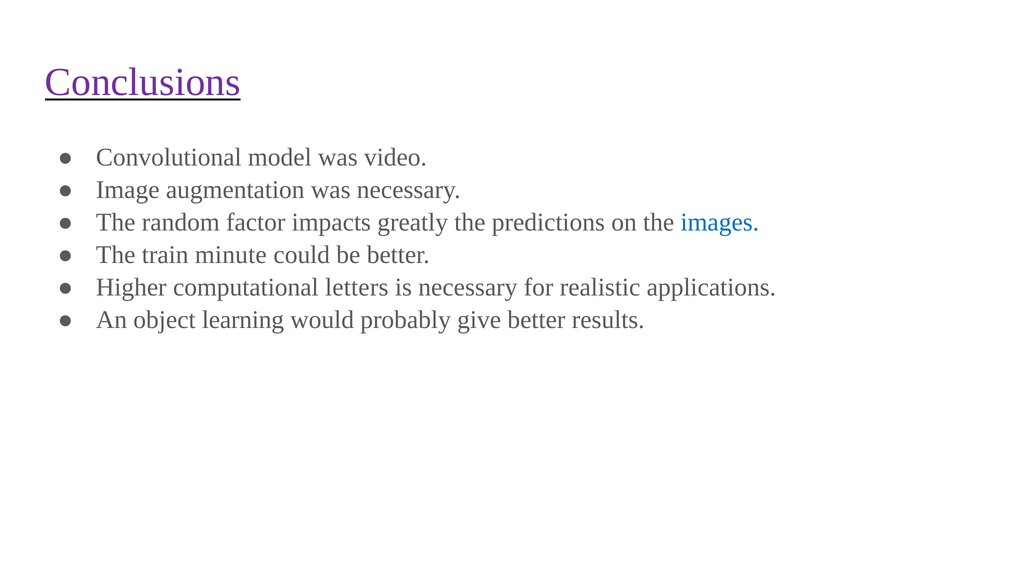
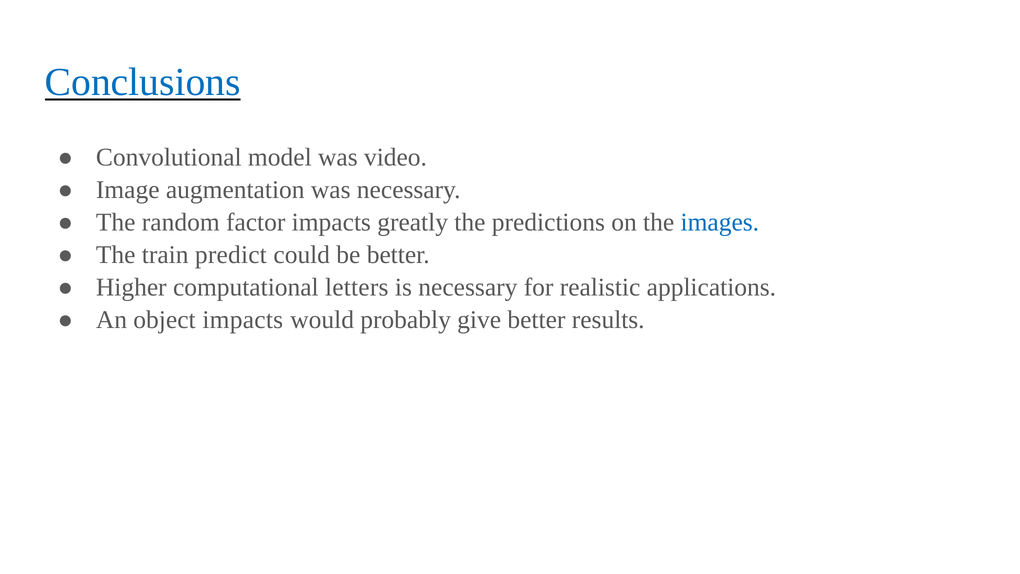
Conclusions colour: purple -> blue
minute: minute -> predict
object learning: learning -> impacts
